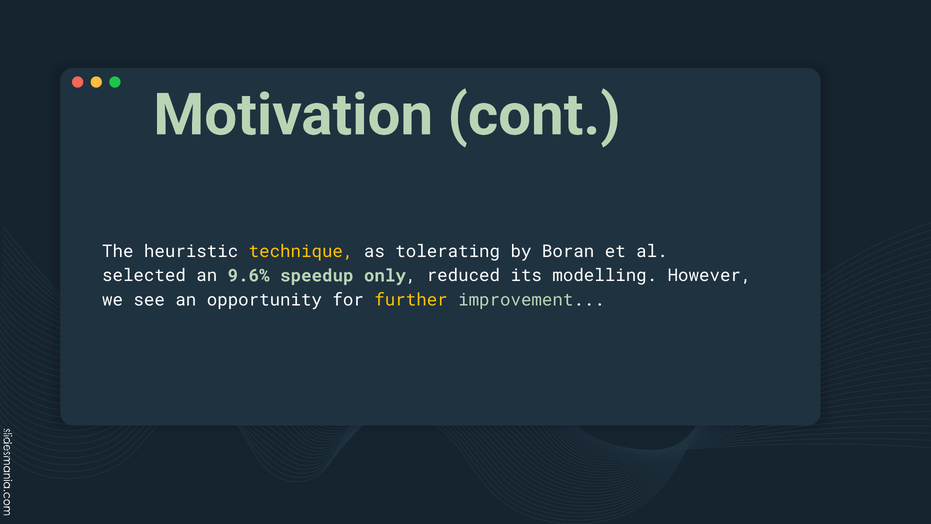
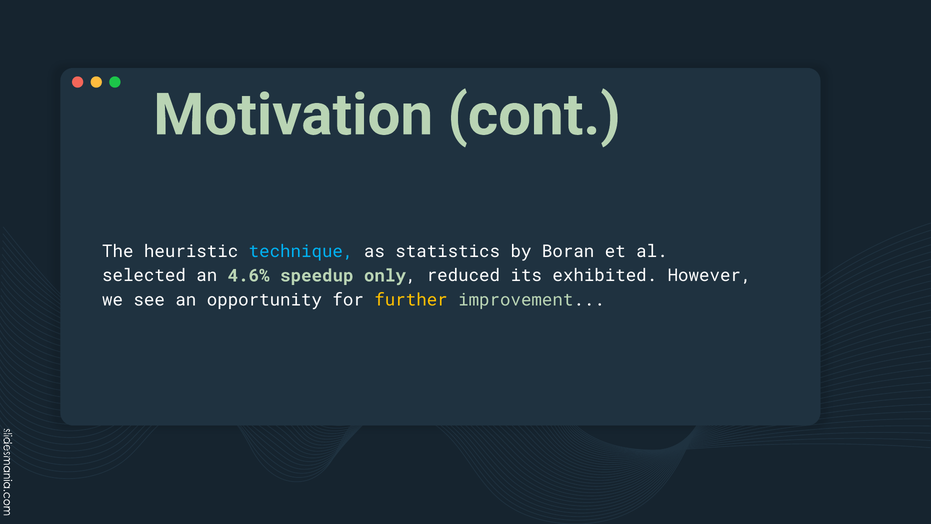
technique colour: yellow -> light blue
tolerating: tolerating -> statistics
9.6%: 9.6% -> 4.6%
modelling: modelling -> exhibited
